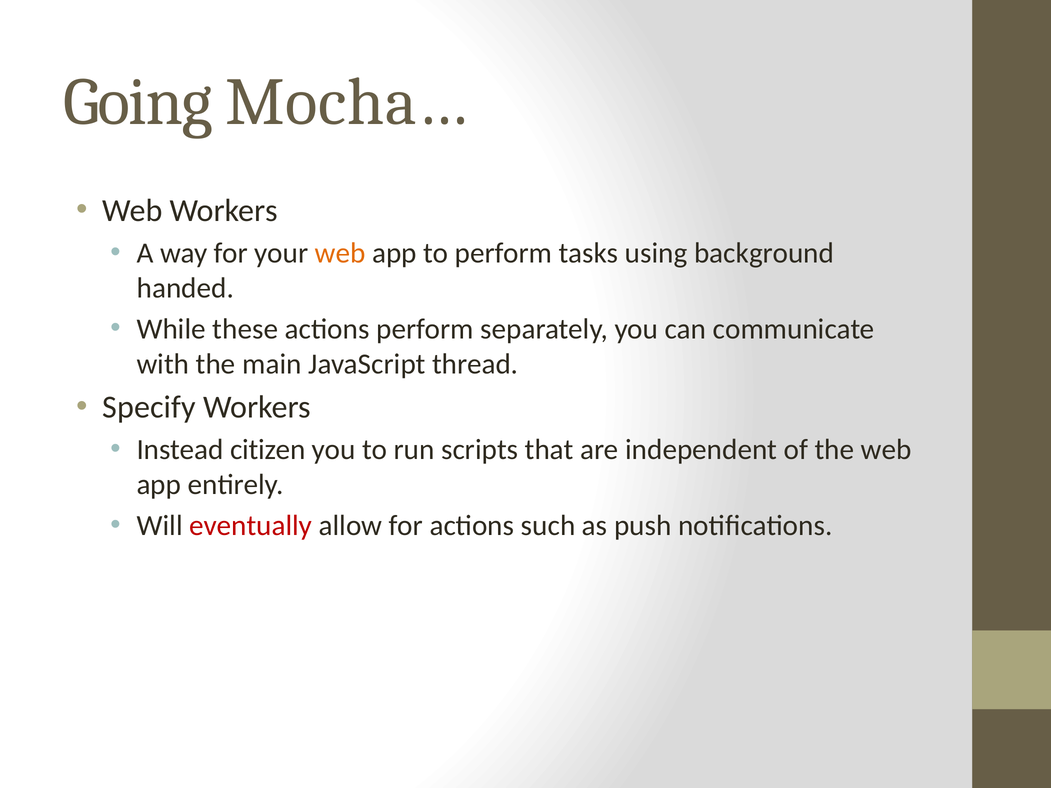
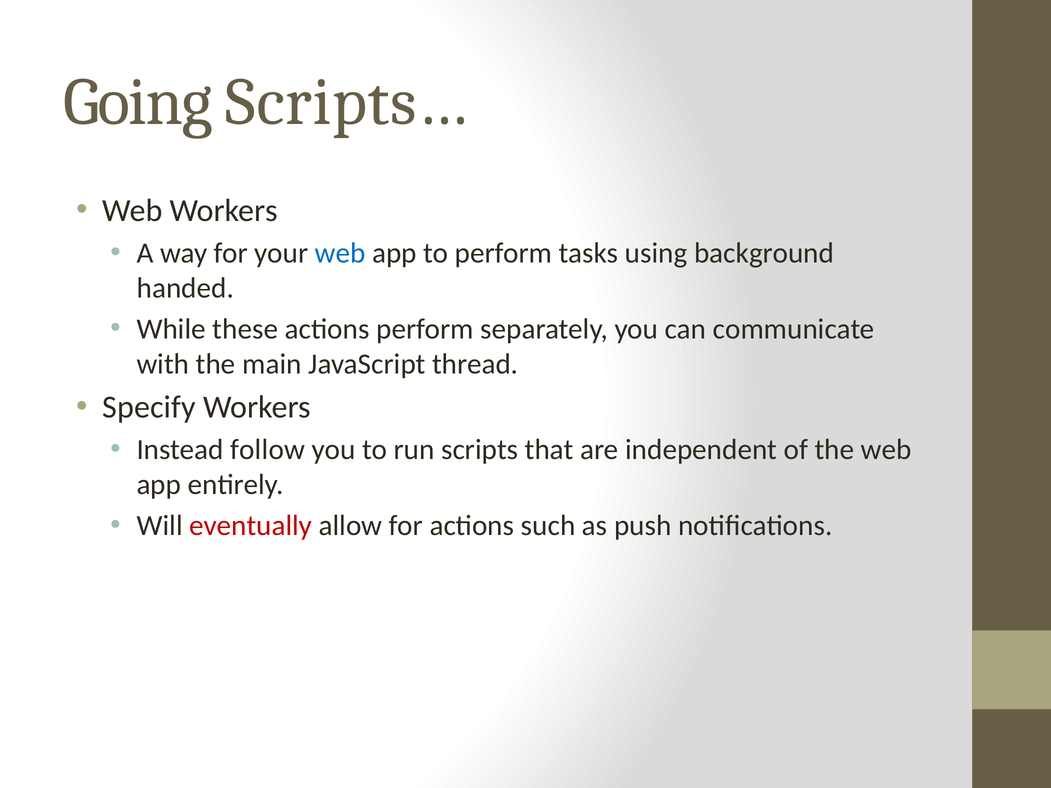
Mocha…: Mocha… -> Scripts…
web at (340, 253) colour: orange -> blue
citizen: citizen -> follow
